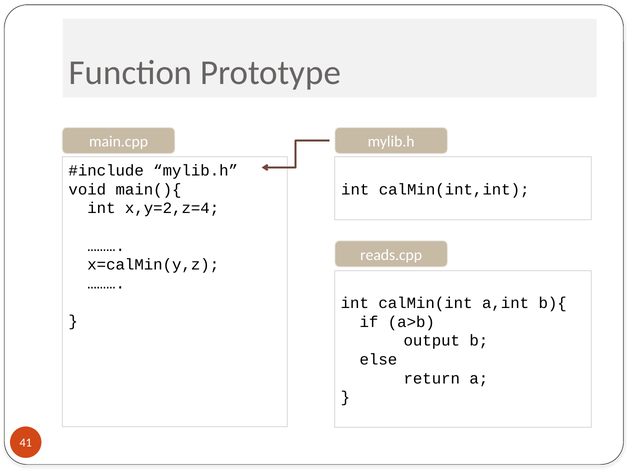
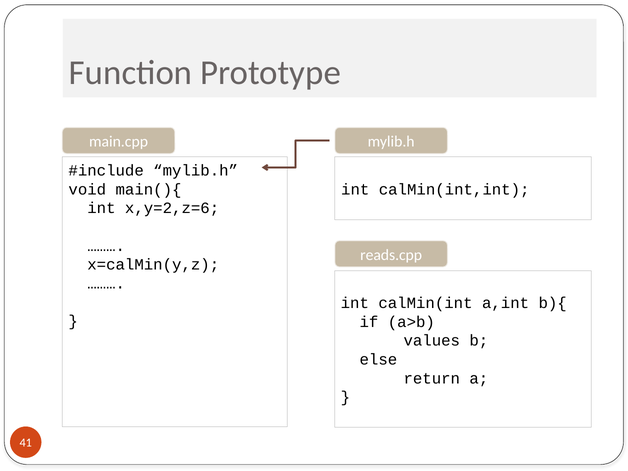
x,y=2,z=4: x,y=2,z=4 -> x,y=2,z=6
output: output -> values
